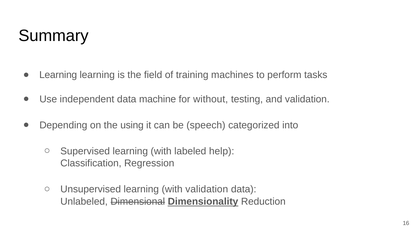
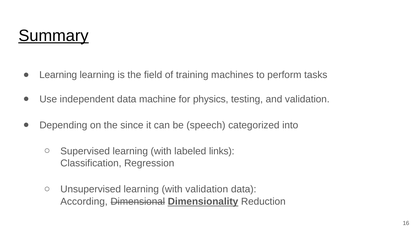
Summary underline: none -> present
without: without -> physics
using: using -> since
help: help -> links
Unlabeled: Unlabeled -> According
